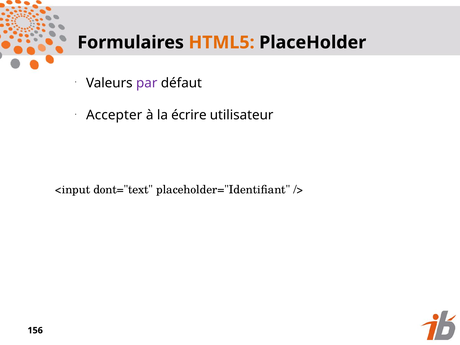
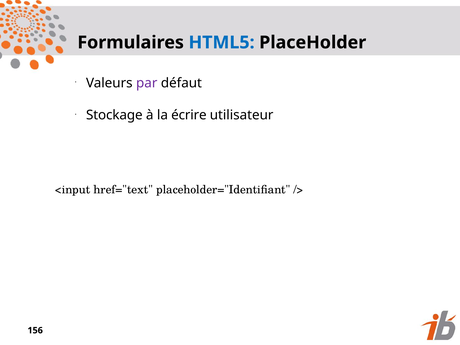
HTML5 colour: orange -> blue
Accepter: Accepter -> Stockage
dont="text: dont="text -> href="text
